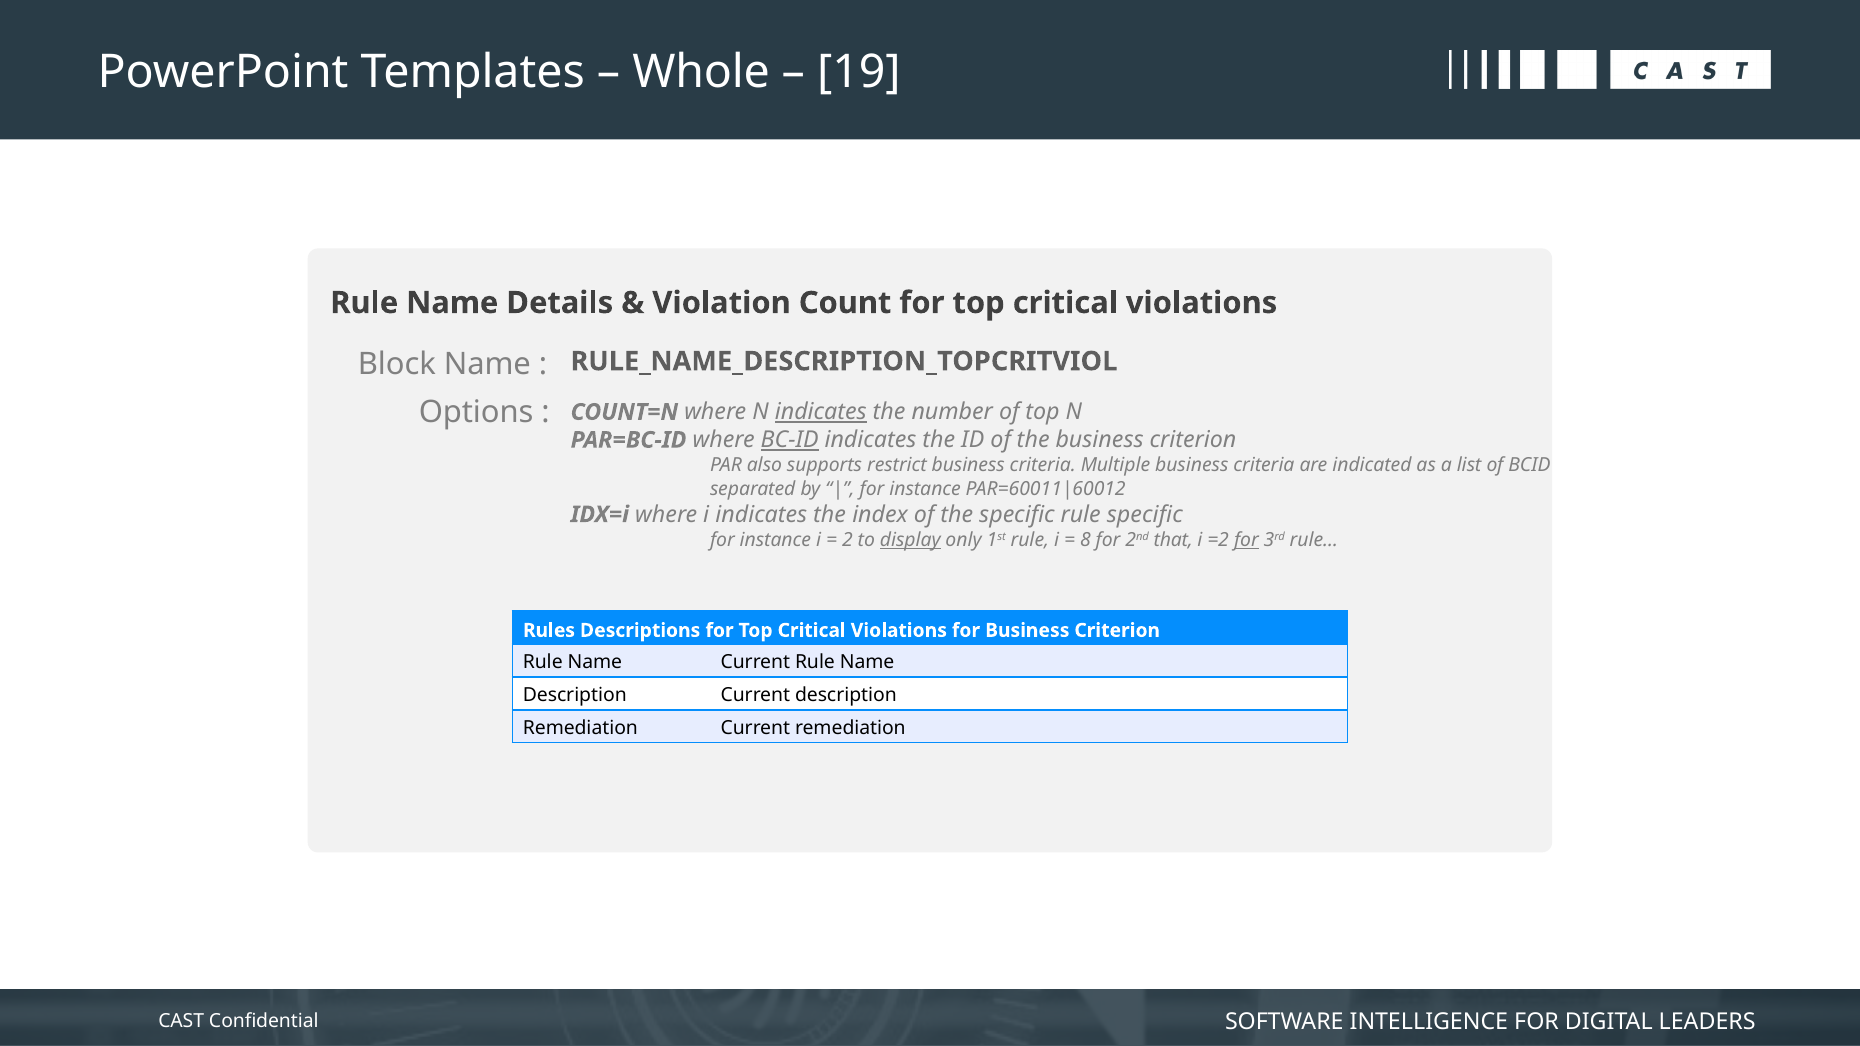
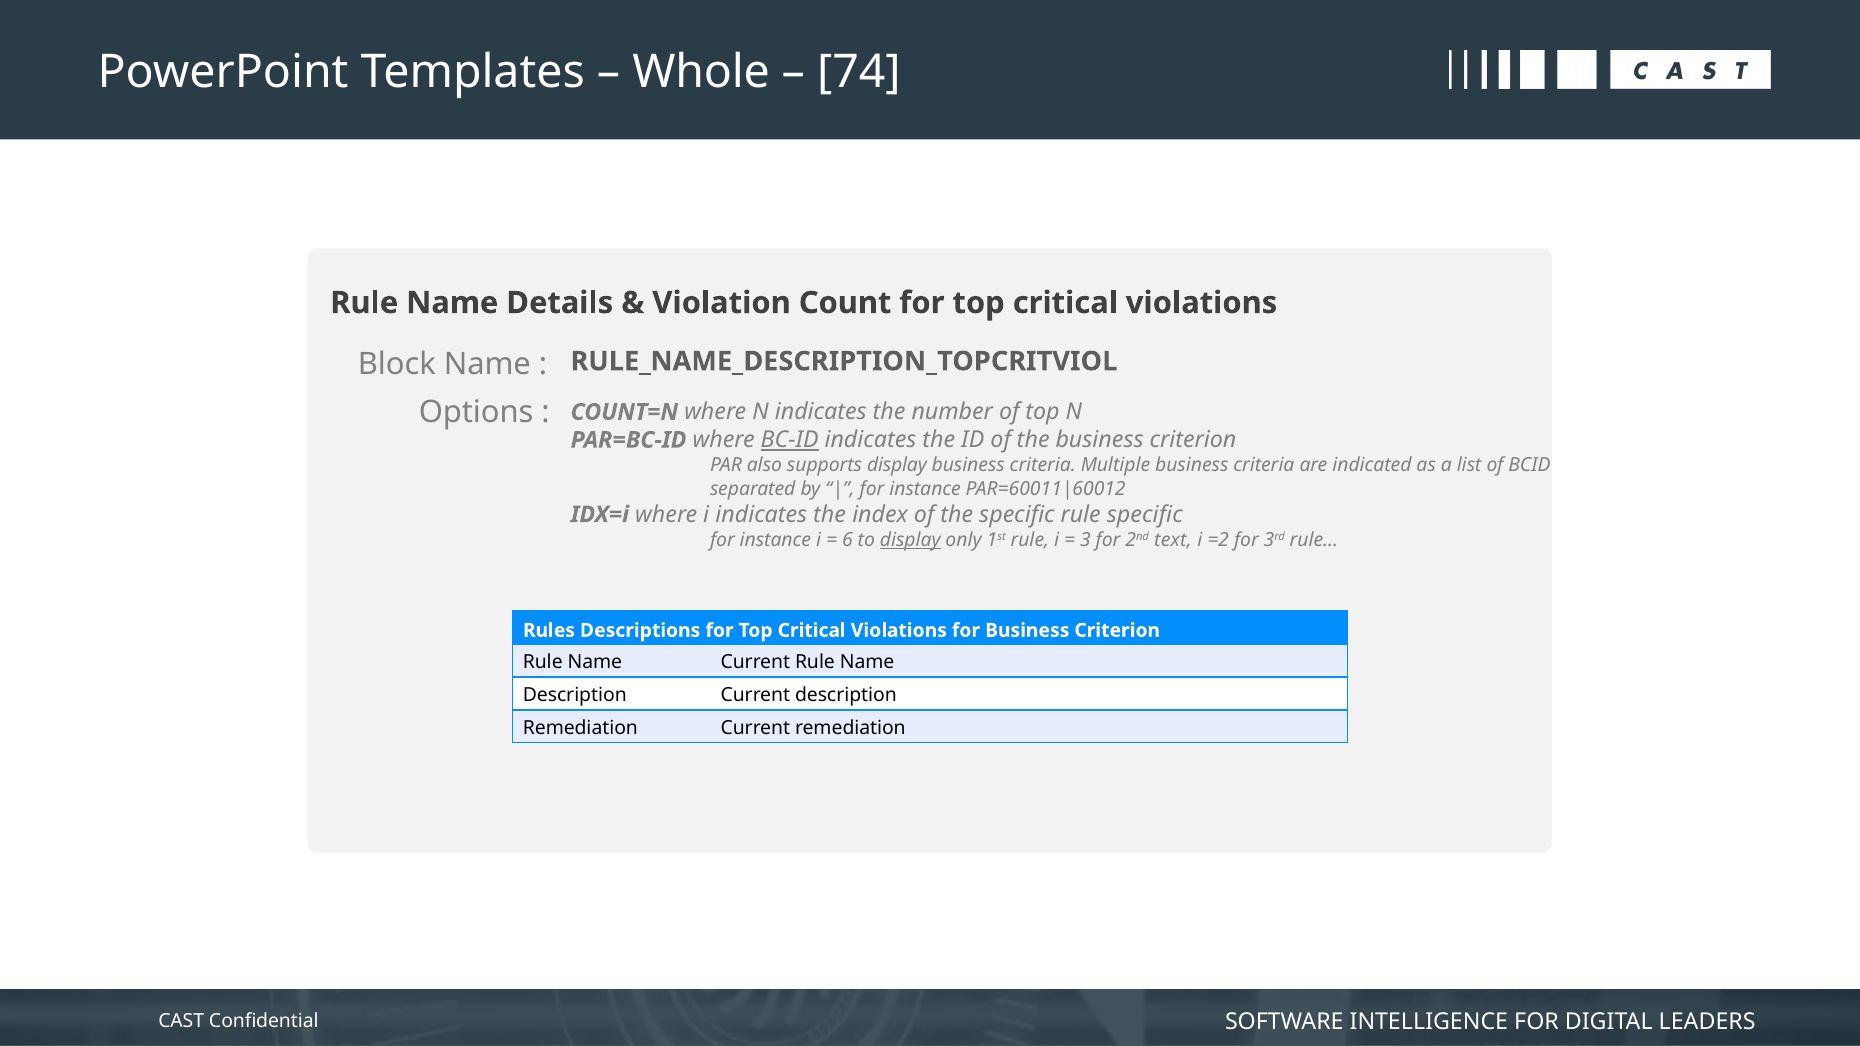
19: 19 -> 74
indicates at (821, 412) underline: present -> none
supports restrict: restrict -> display
2: 2 -> 6
8: 8 -> 3
that: that -> text
for at (1246, 540) underline: present -> none
